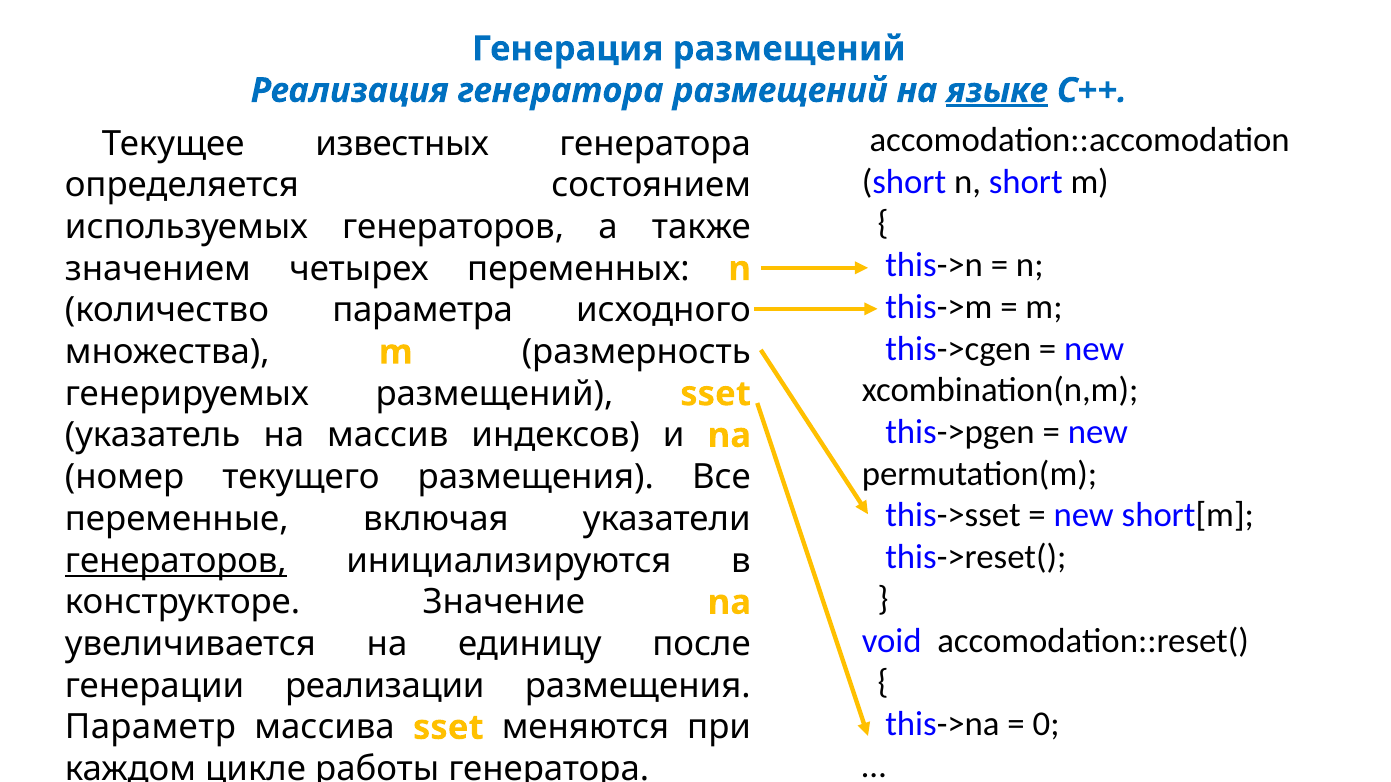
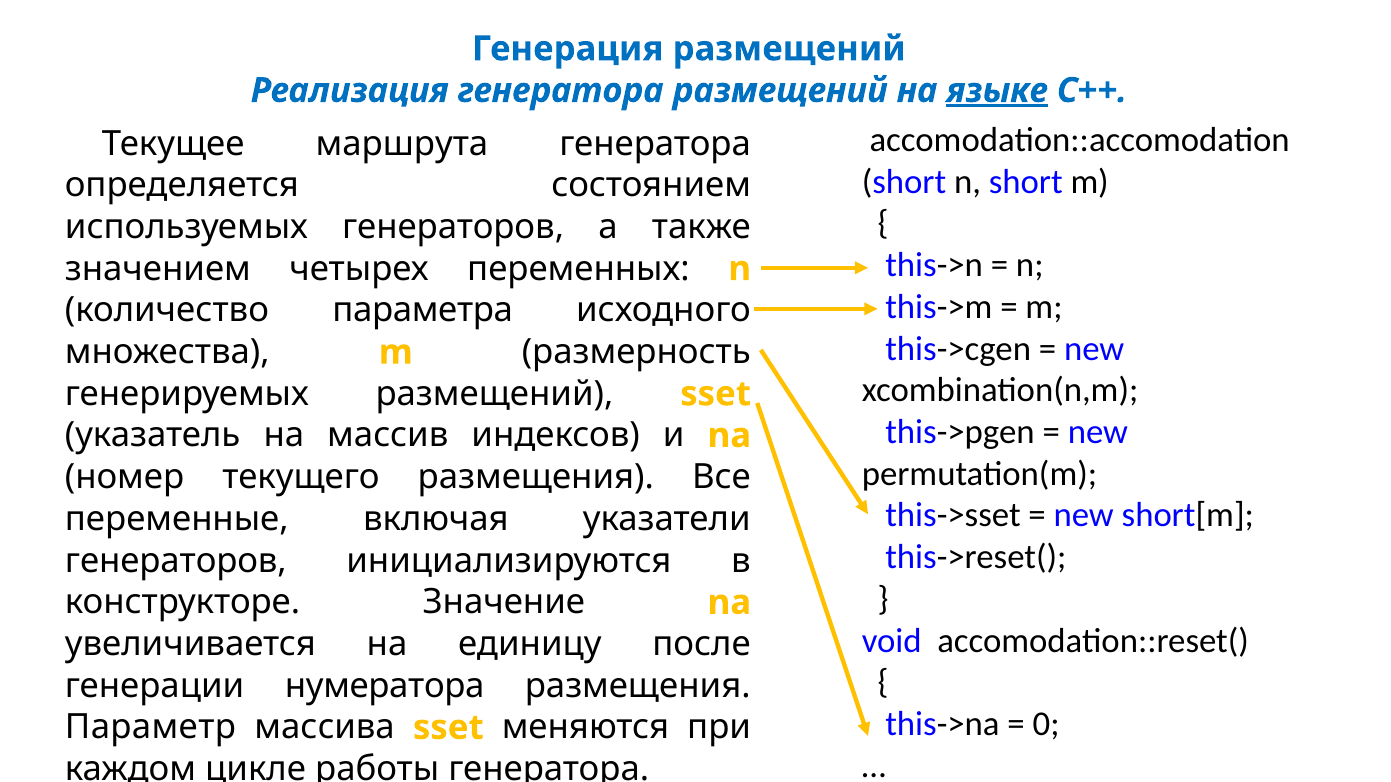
известных: известных -> маршрута
генераторов at (176, 561) underline: present -> none
реализации: реализации -> нумератора
